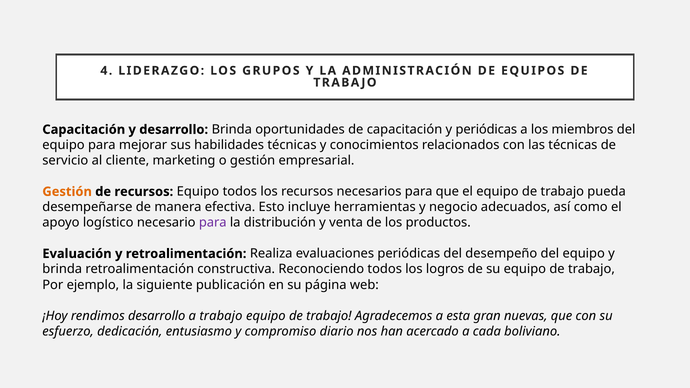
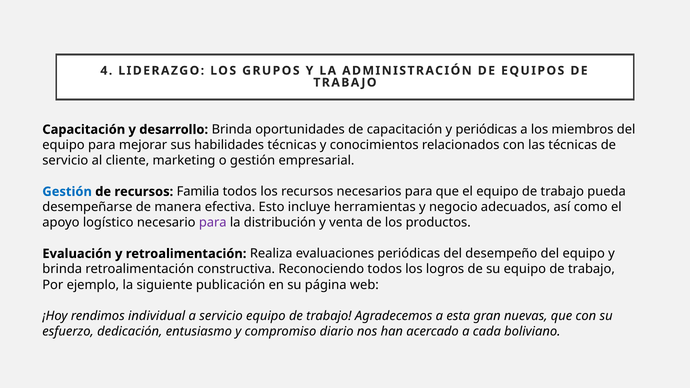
Gestión at (67, 192) colour: orange -> blue
recursos Equipo: Equipo -> Familia
rendimos desarrollo: desarrollo -> individual
a trabajo: trabajo -> servicio
